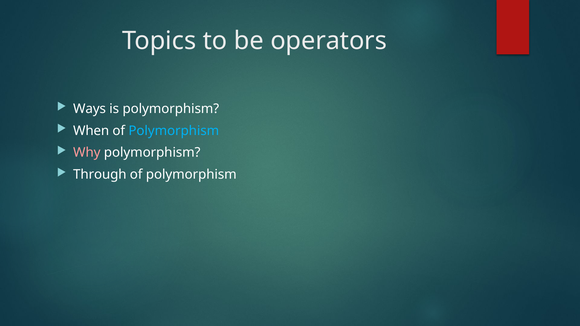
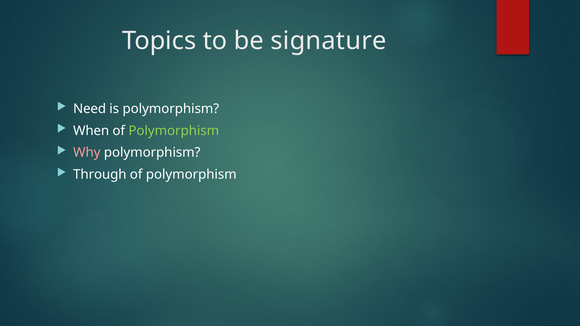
operators: operators -> signature
Ways: Ways -> Need
Polymorphism at (174, 131) colour: light blue -> light green
